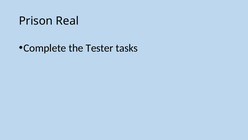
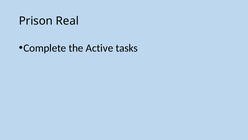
Tester: Tester -> Active
